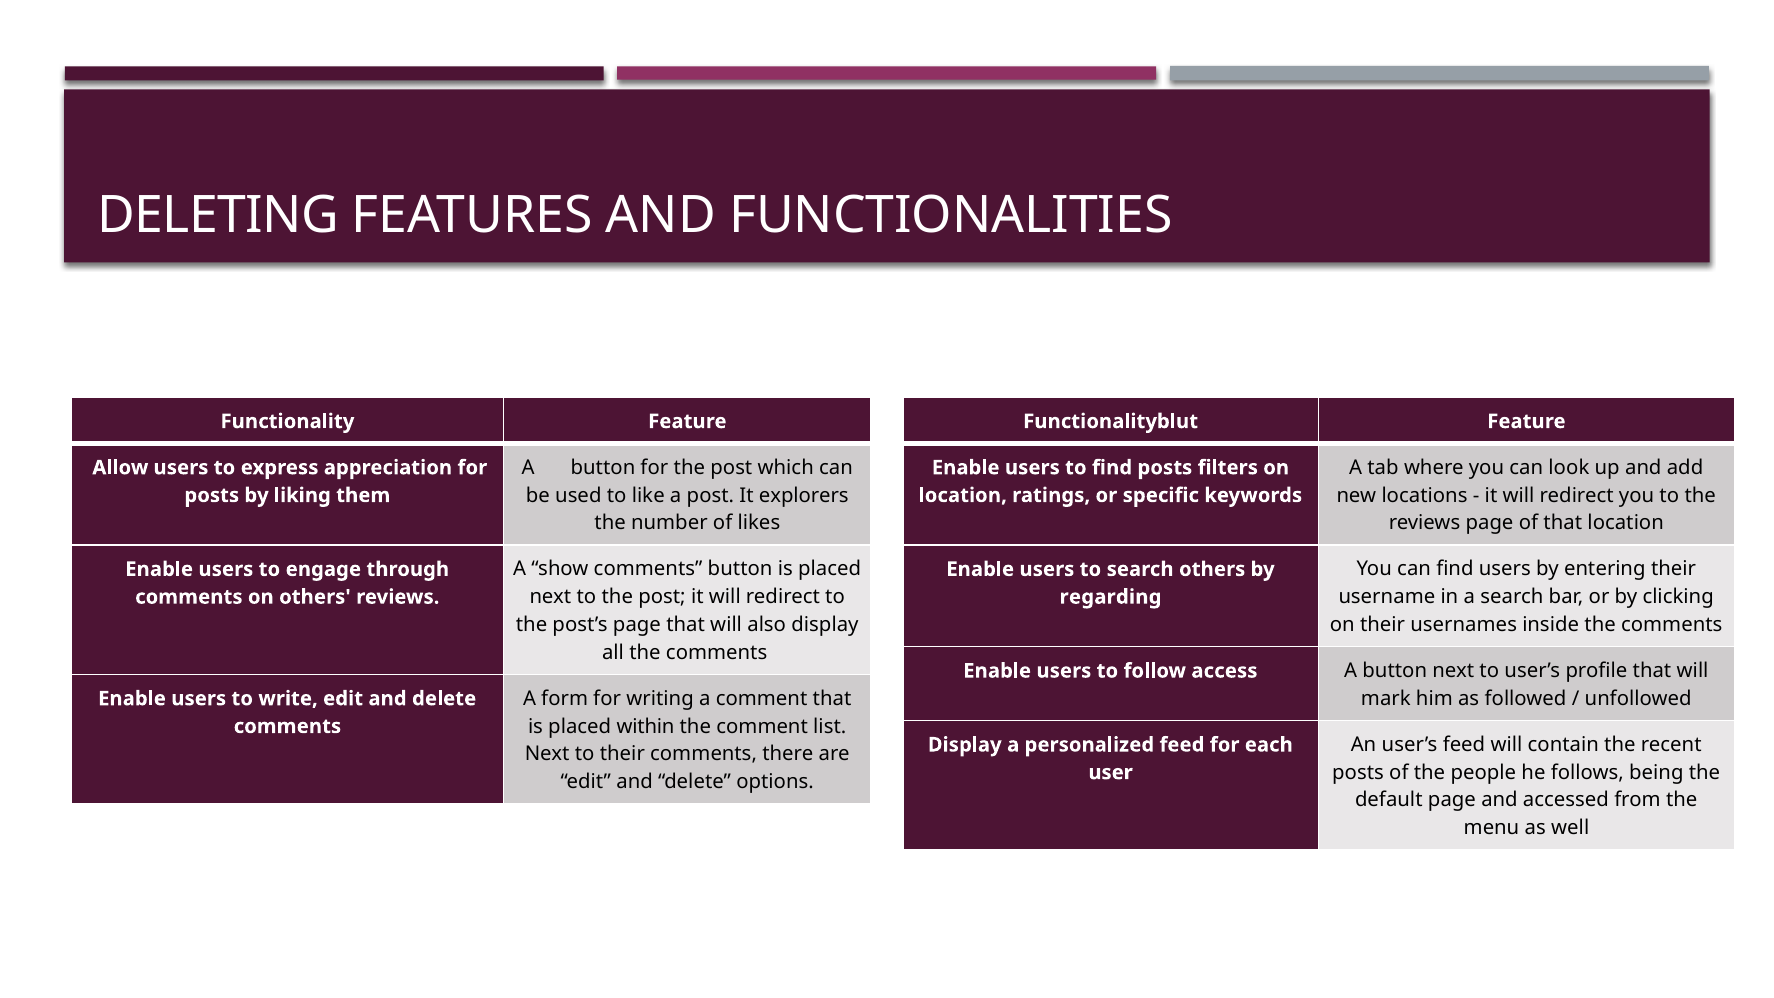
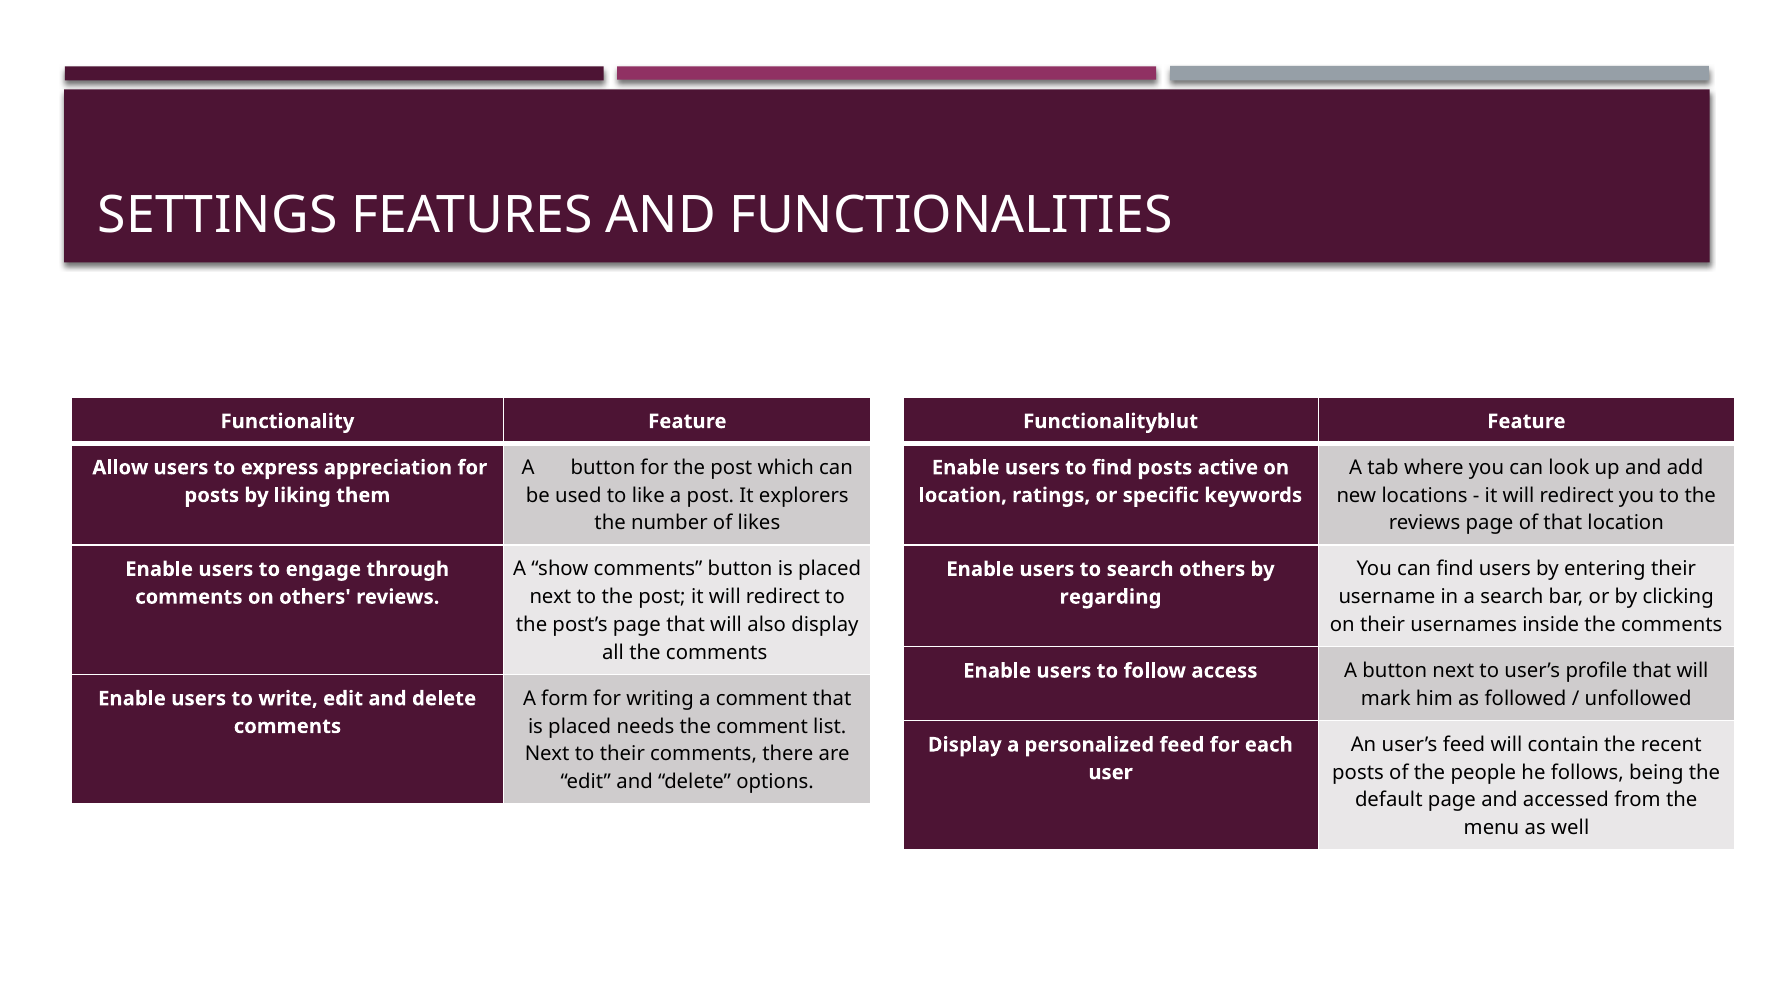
DELETING: DELETING -> SETTINGS
filters: filters -> active
within: within -> needs
